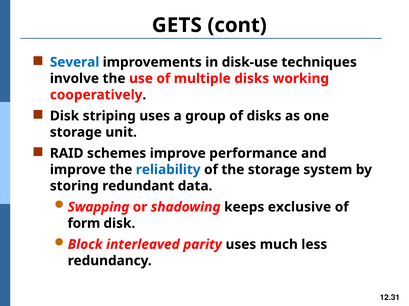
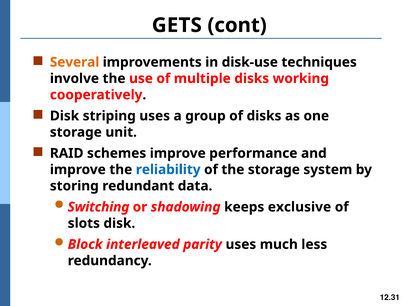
Several colour: blue -> orange
Swapping: Swapping -> Switching
form: form -> slots
